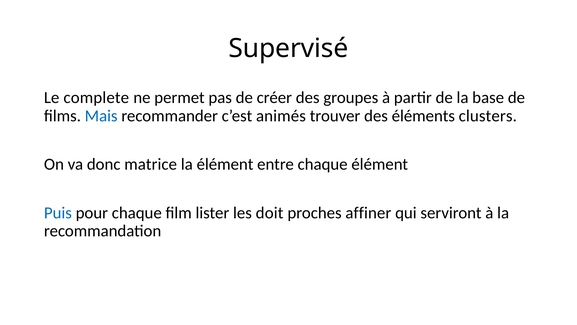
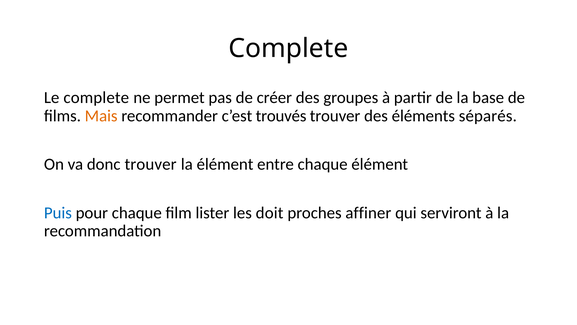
Supervisé at (288, 48): Supervisé -> Complete
Mais colour: blue -> orange
animés: animés -> trouvés
clusters: clusters -> séparés
donc matrice: matrice -> trouver
